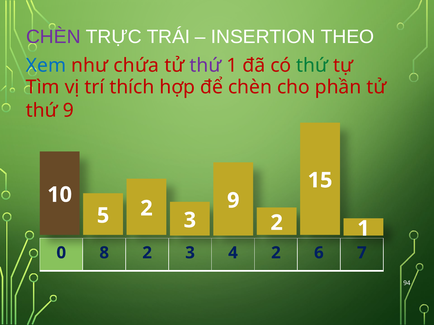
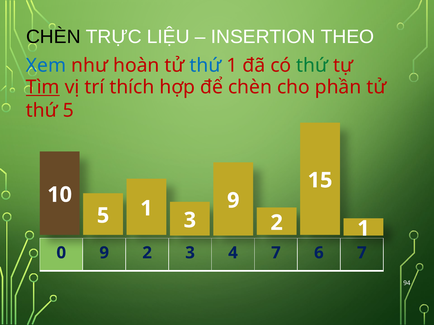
CHÈN at (53, 37) colour: purple -> black
TRÁI: TRÁI -> LIỆU
chứa: chứa -> hoàn
thứ at (206, 66) colour: purple -> blue
Tìm underline: none -> present
thứ 9: 9 -> 5
5 2: 2 -> 1
0 8: 8 -> 9
2 at (276, 253): 2 -> 7
